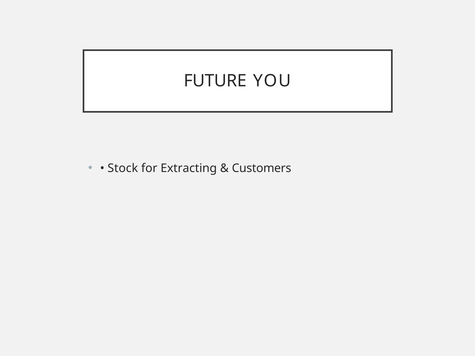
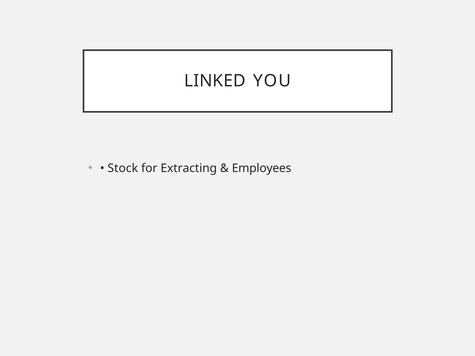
FUTURE: FUTURE -> LINKED
Customers: Customers -> Employees
